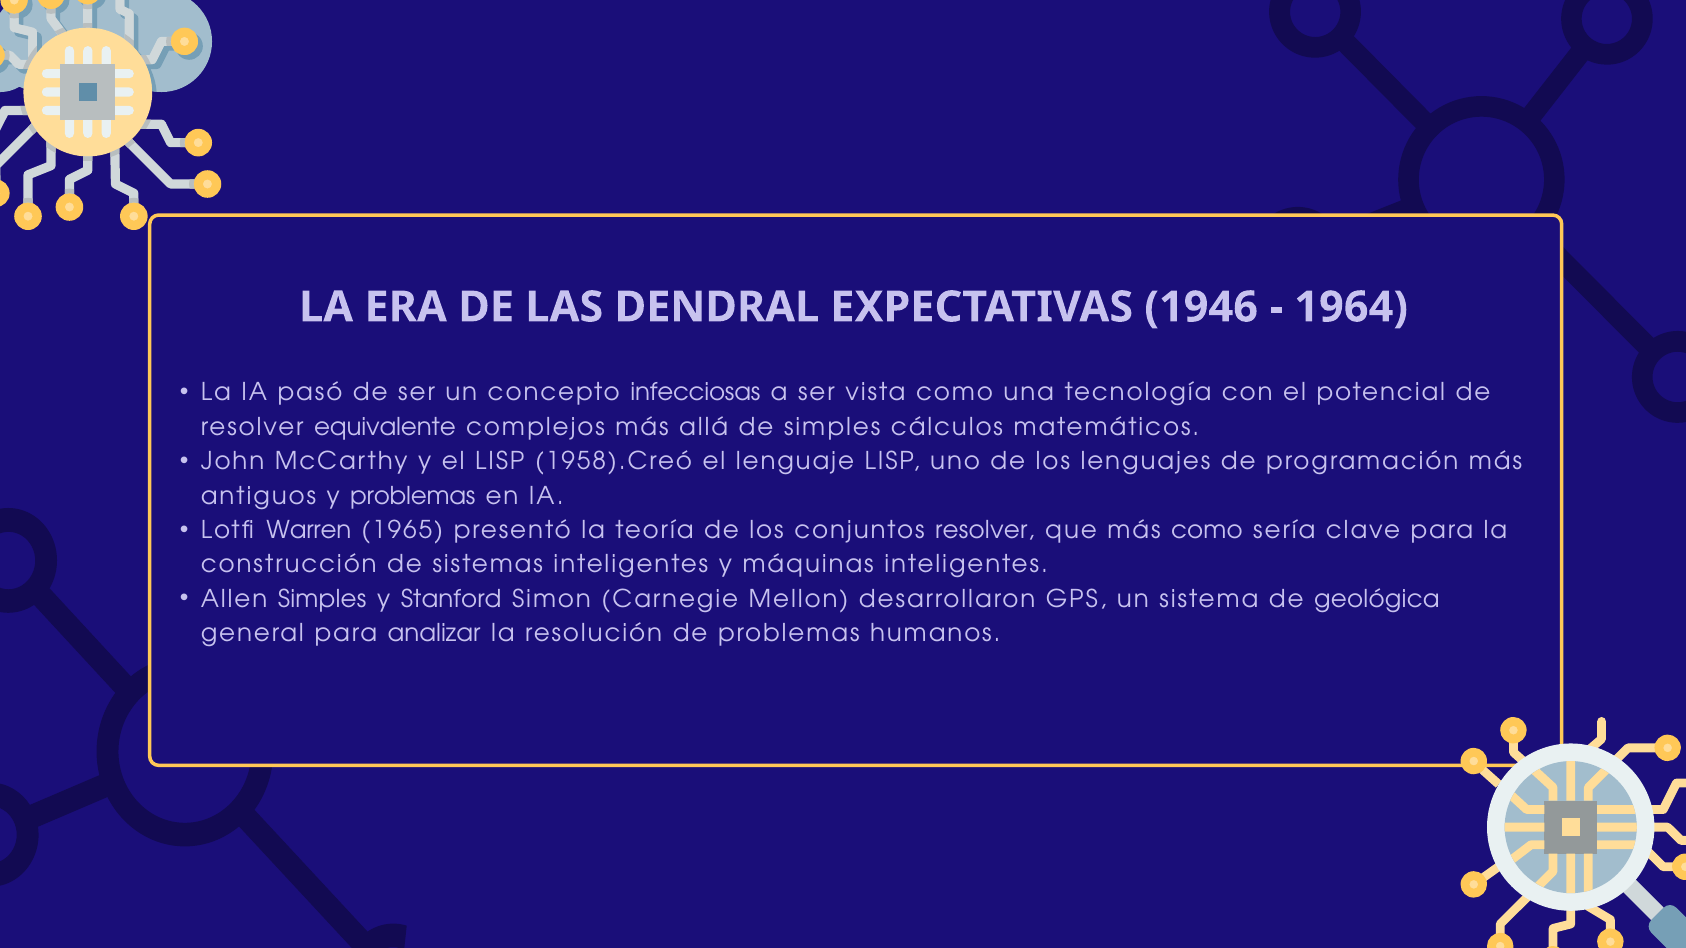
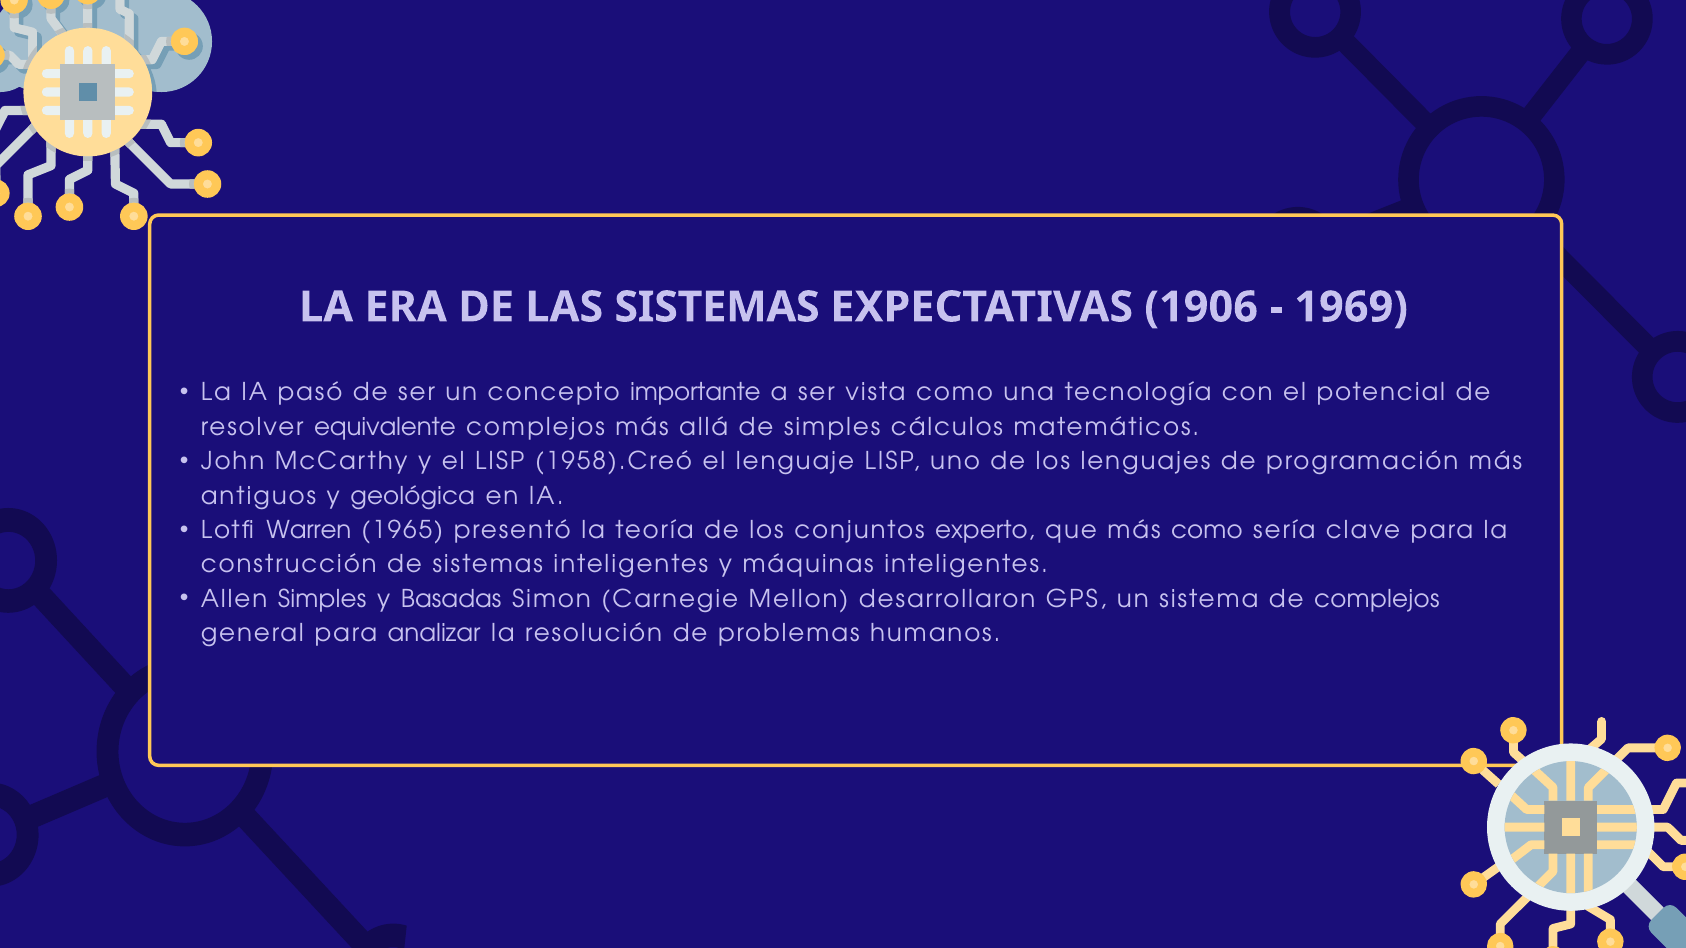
LAS DENDRAL: DENDRAL -> SISTEMAS
1946: 1946 -> 1906
1964: 1964 -> 1969
infecciosas: infecciosas -> importante
y problemas: problemas -> geológica
conjuntos resolver: resolver -> experto
Stanford: Stanford -> Basadas
de geológica: geológica -> complejos
